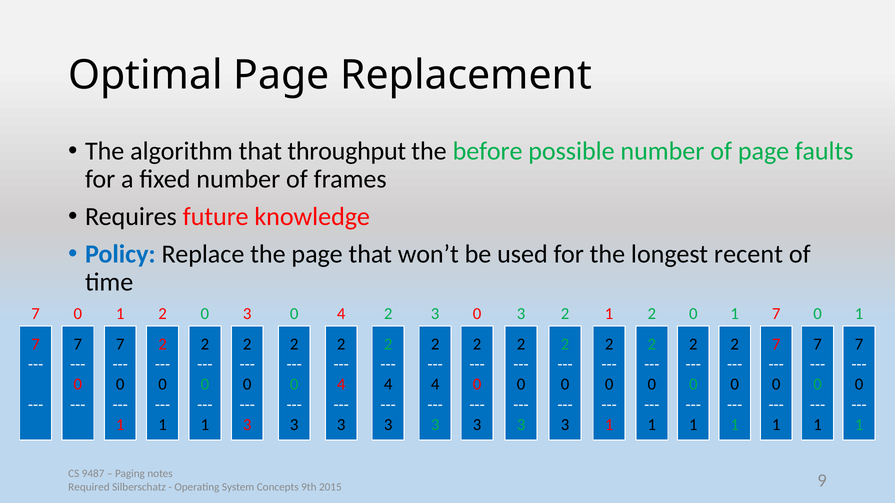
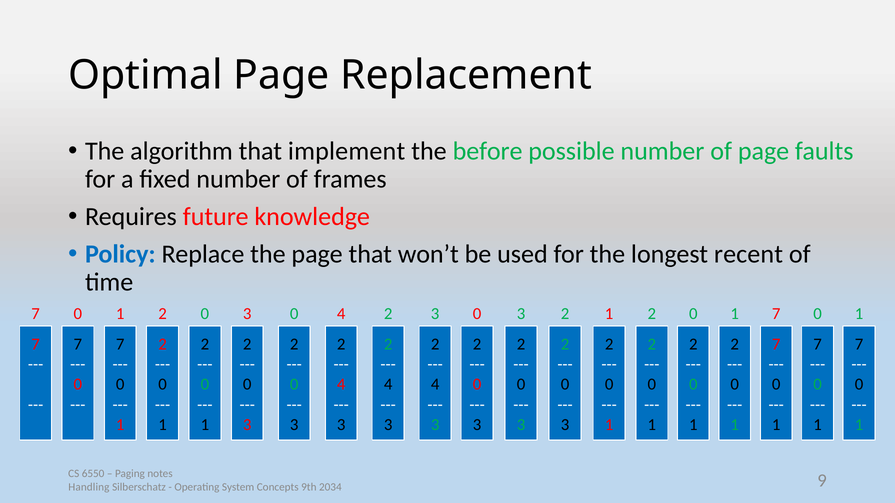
throughput: throughput -> implement
9487: 9487 -> 6550
Required: Required -> Handling
2015: 2015 -> 2034
